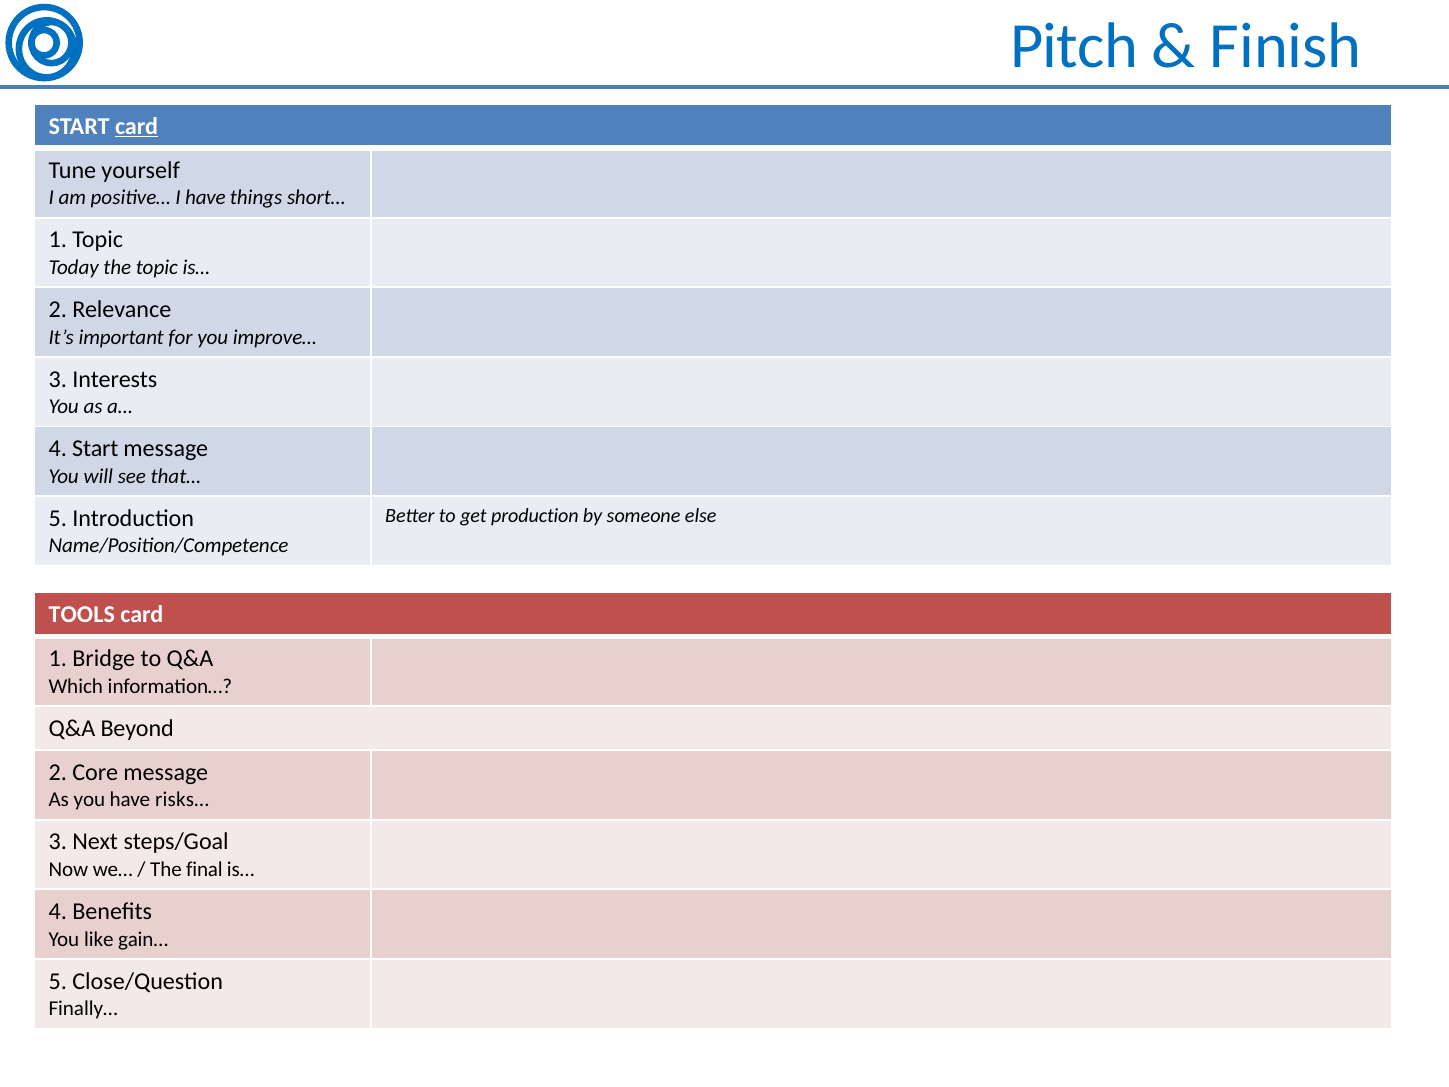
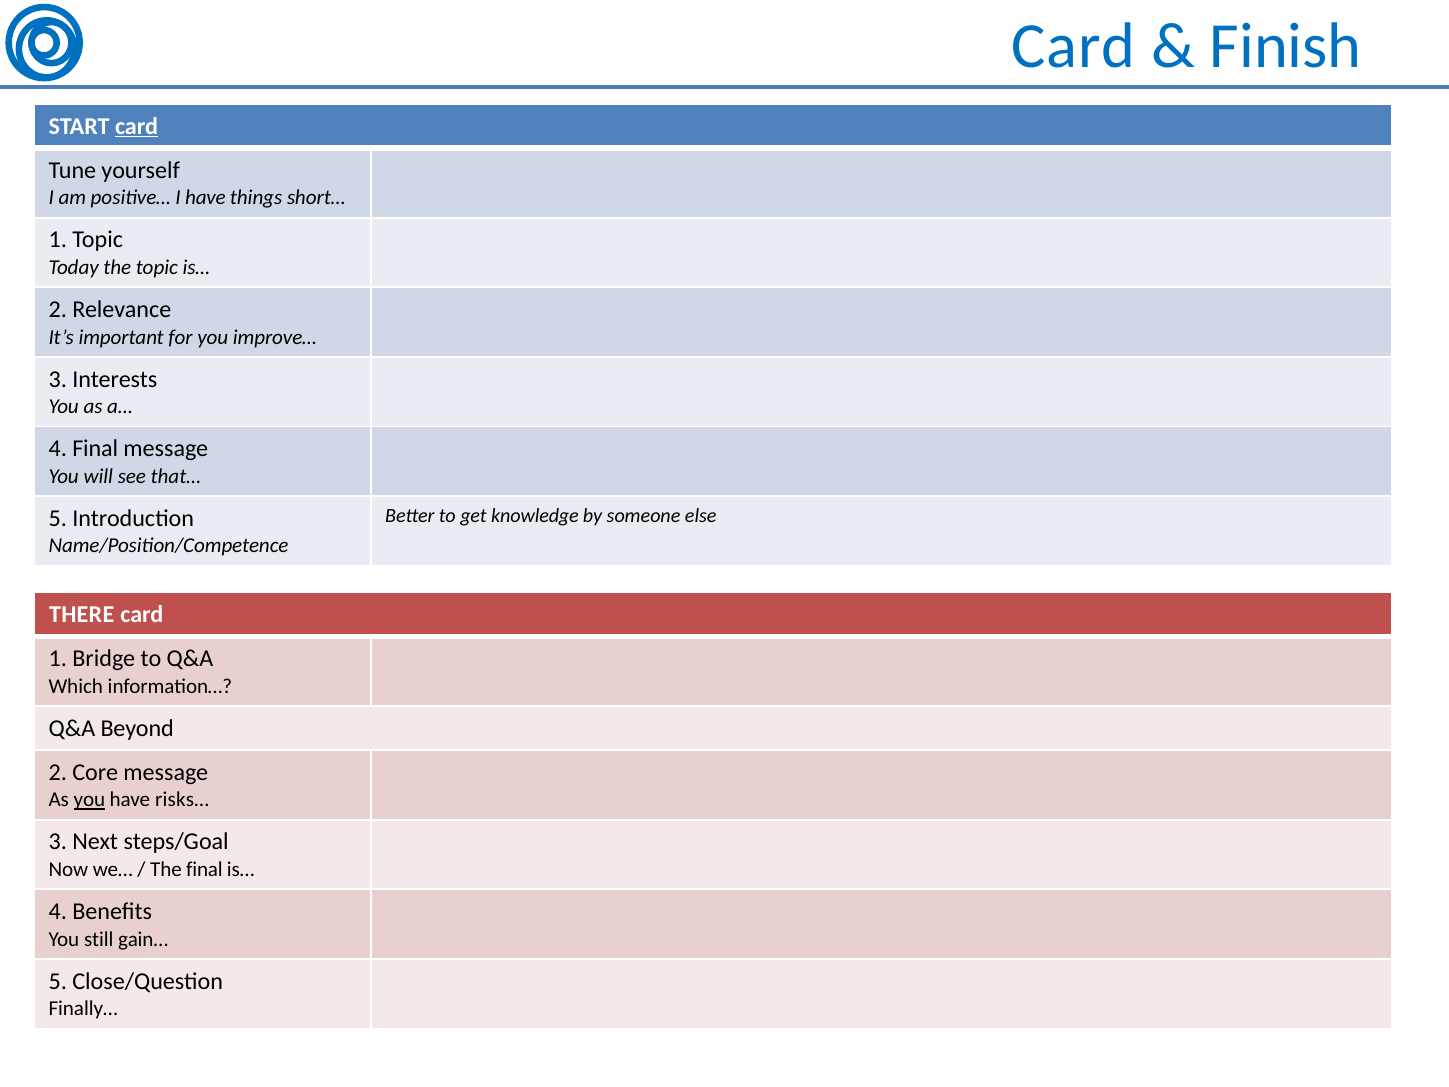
Pitch at (1074, 46): Pitch -> Card
4 Start: Start -> Final
production: production -> knowledge
TOOLS: TOOLS -> THERE
you at (89, 800) underline: none -> present
like: like -> still
